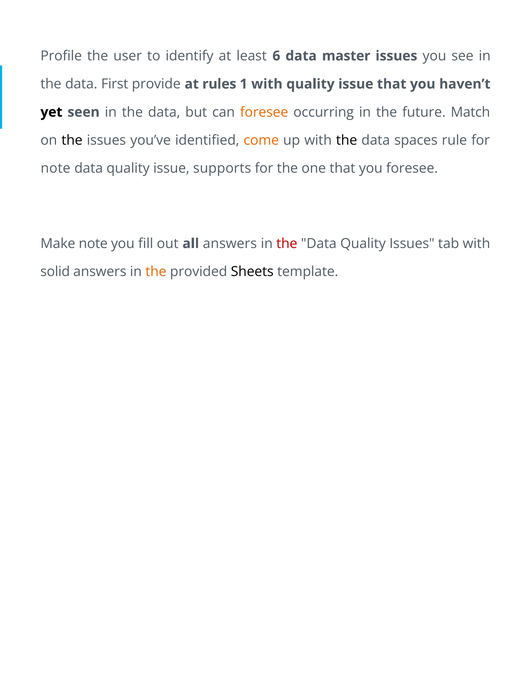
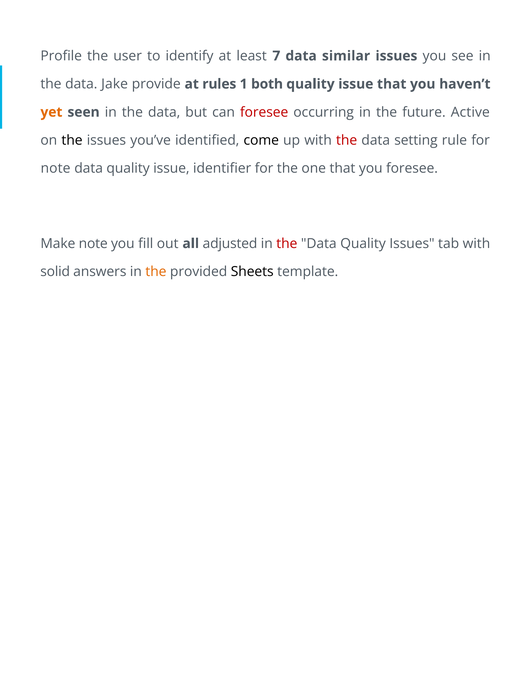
6: 6 -> 7
master: master -> similar
First: First -> Jake
1 with: with -> both
yet colour: black -> orange
foresee at (264, 112) colour: orange -> red
Match: Match -> Active
come colour: orange -> black
the at (347, 140) colour: black -> red
spaces: spaces -> setting
supports: supports -> identifier
all answers: answers -> adjusted
